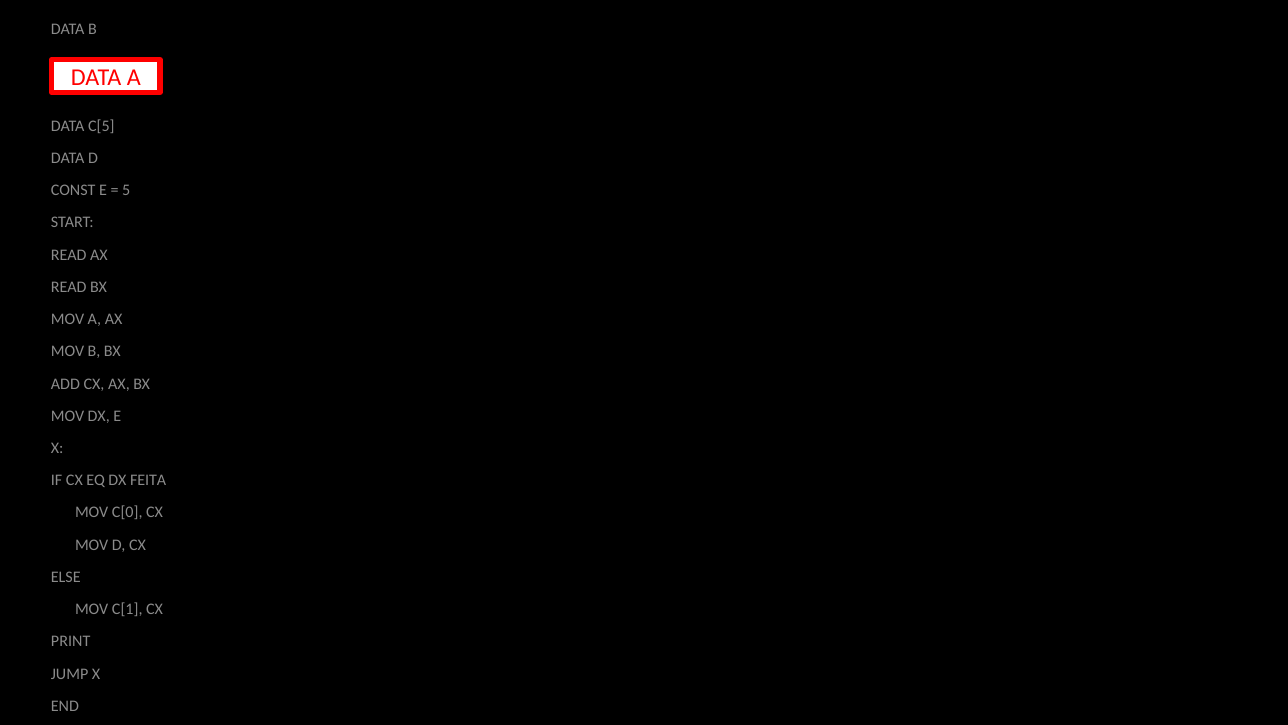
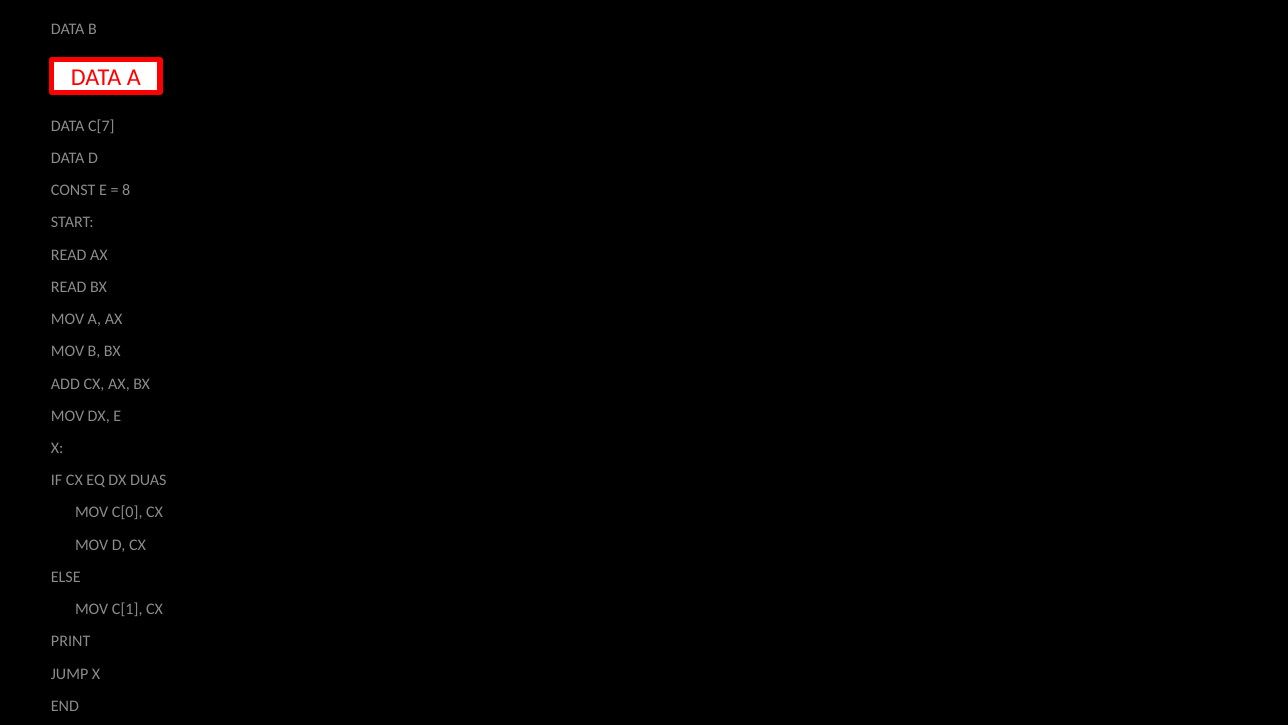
C[5: C[5 -> C[7
5: 5 -> 8
FEITA: FEITA -> DUAS
